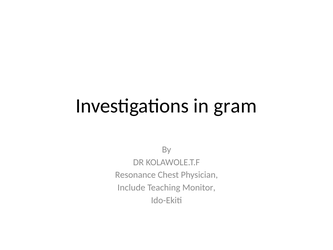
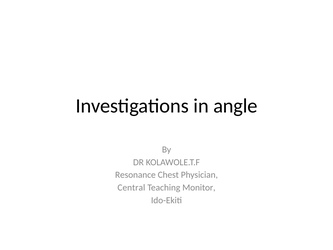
gram: gram -> angle
Include: Include -> Central
